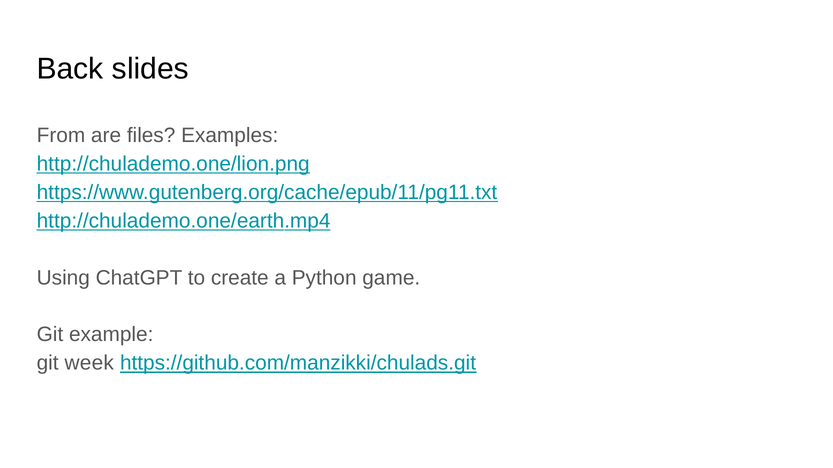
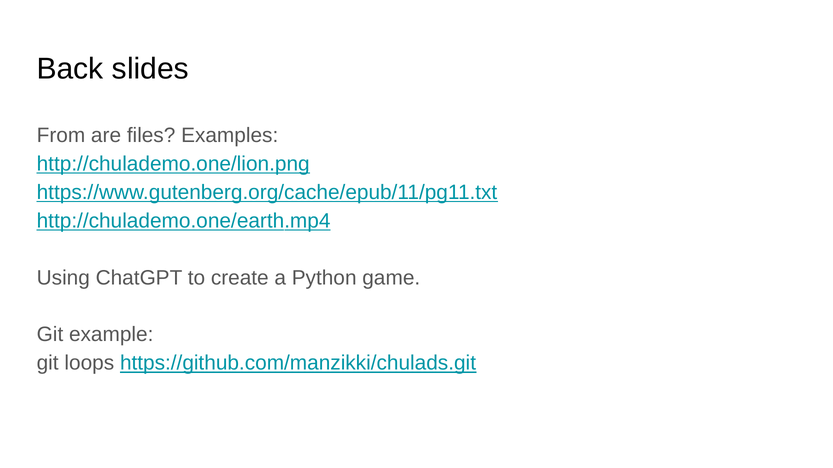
week: week -> loops
